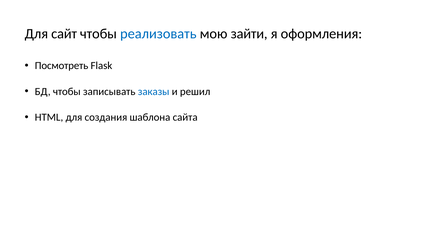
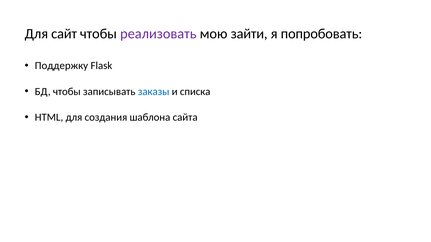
реализовать colour: blue -> purple
оформления: оформления -> попробовать
Посмотреть: Посмотреть -> Поддержку
решил: решил -> списка
